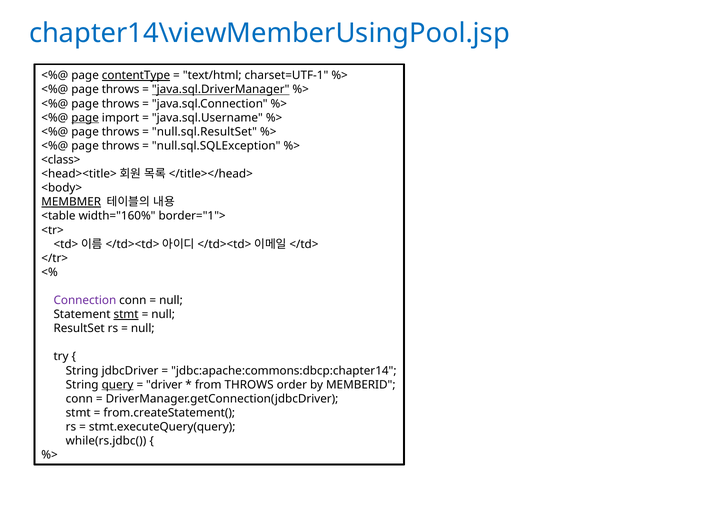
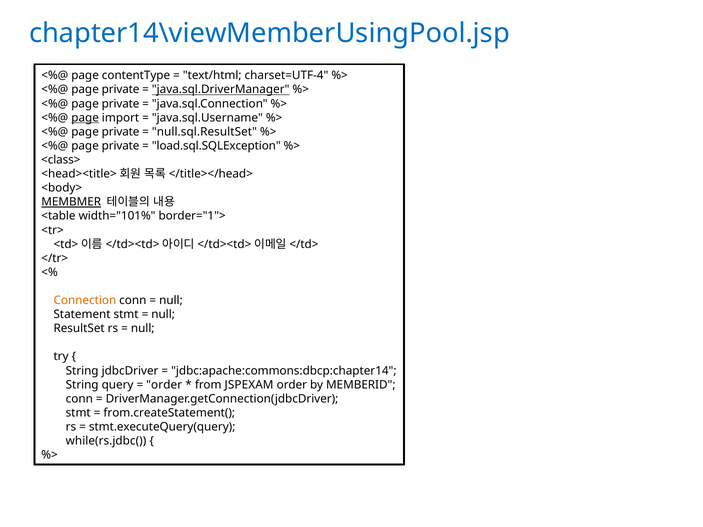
contentType underline: present -> none
charset=UTF-1: charset=UTF-1 -> charset=UTF-4
throws at (121, 90): throws -> private
throws at (121, 104): throws -> private
throws at (121, 132): throws -> private
throws at (121, 146): throws -> private
null.sql.SQLException: null.sql.SQLException -> load.sql.SQLException
width="160%: width="160% -> width="101%
Connection colour: purple -> orange
stmt at (126, 315) underline: present -> none
query underline: present -> none
driver at (164, 385): driver -> order
from THROWS: THROWS -> JSPEXAM
